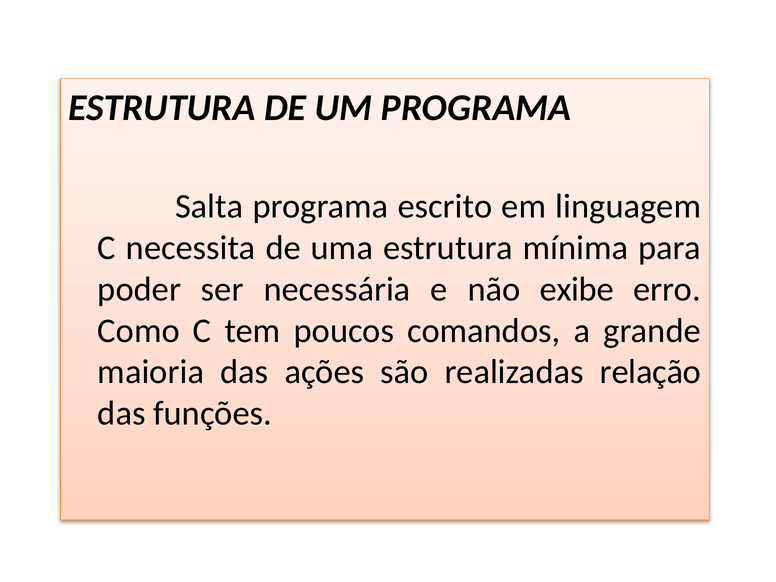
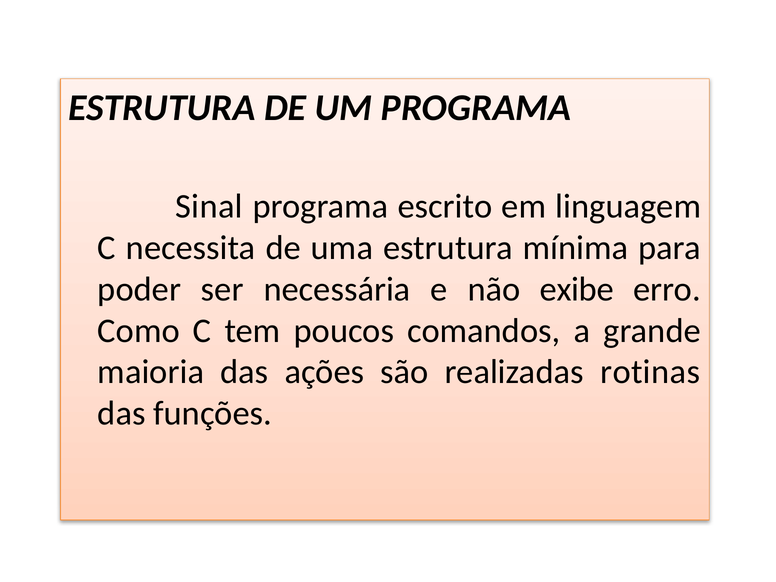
Salta: Salta -> Sinal
relação: relação -> rotinas
